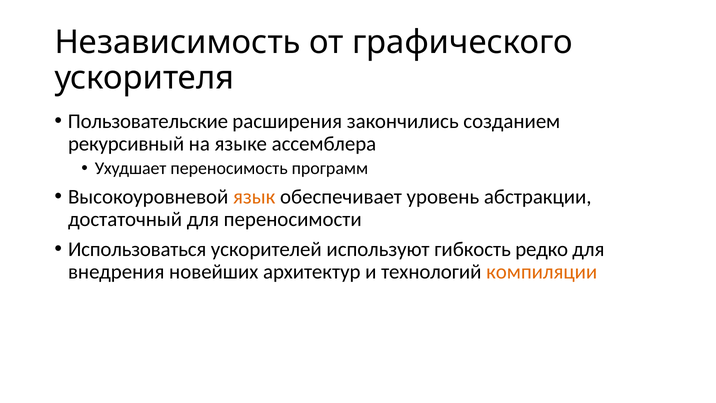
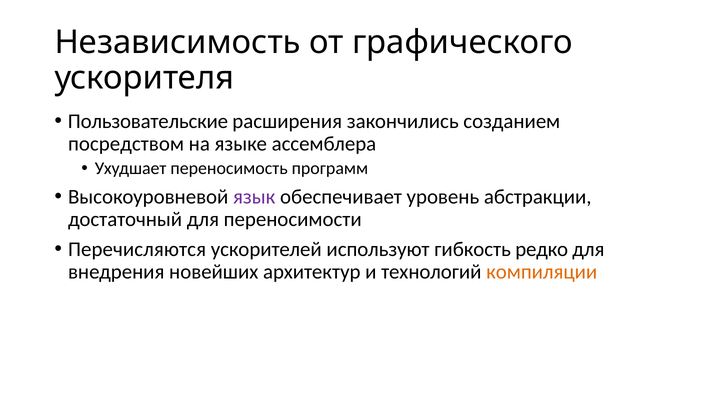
рекурсивный: рекурсивный -> посредством
язык colour: orange -> purple
Использоваться: Использоваться -> Перечисляются
